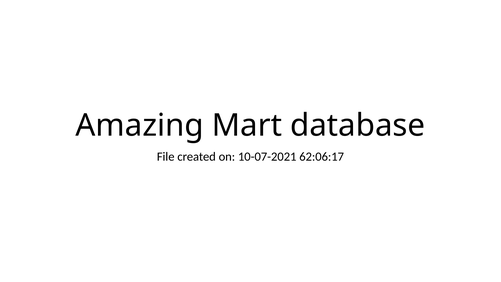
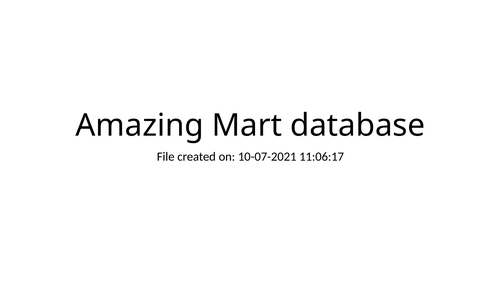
62:06:17: 62:06:17 -> 11:06:17
